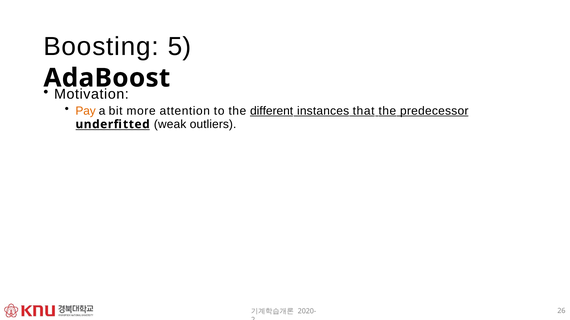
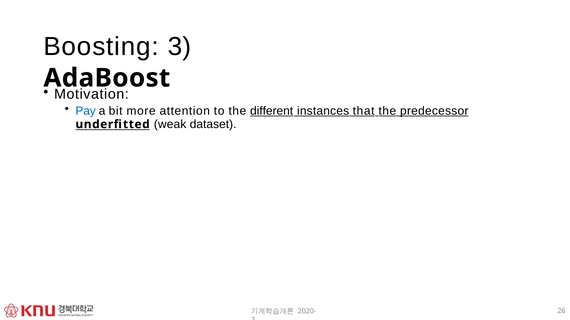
5: 5 -> 3
Pay colour: orange -> blue
outliers: outliers -> dataset
